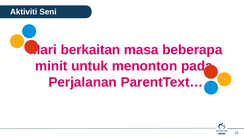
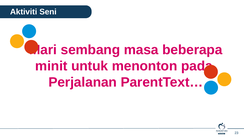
berkaitan: berkaitan -> sembang
